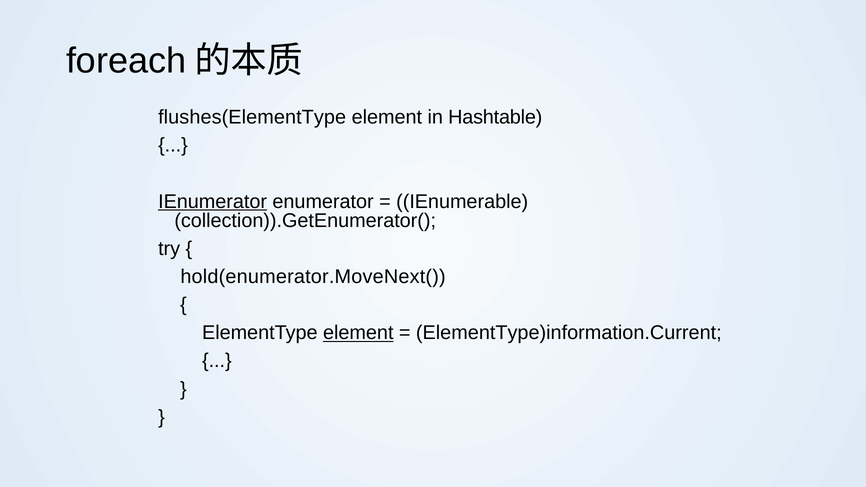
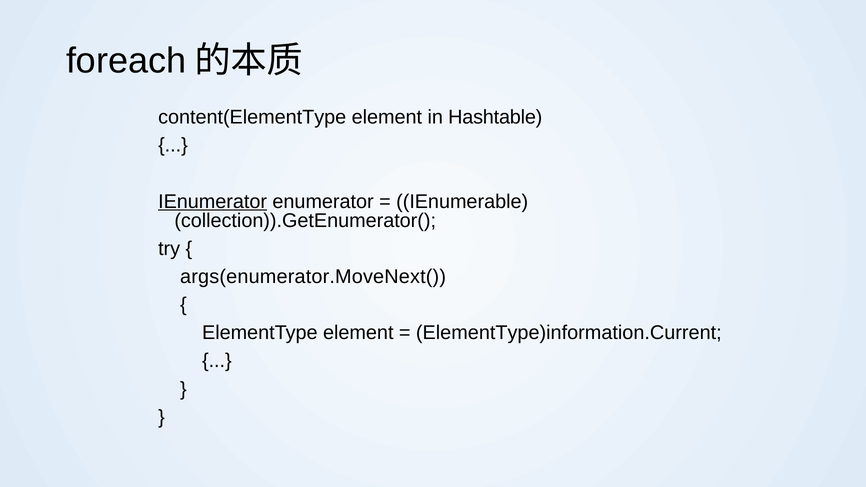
flushes(ElementType: flushes(ElementType -> content(ElementType
hold(enumerator.MoveNext(: hold(enumerator.MoveNext( -> args(enumerator.MoveNext(
element at (358, 333) underline: present -> none
